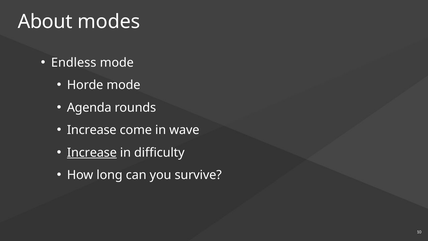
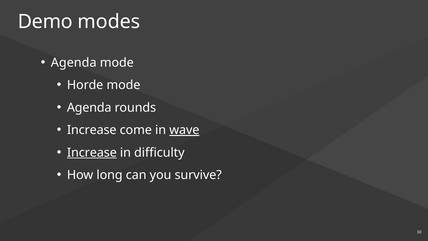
About: About -> Demo
Endless at (74, 63): Endless -> Agenda
wave underline: none -> present
